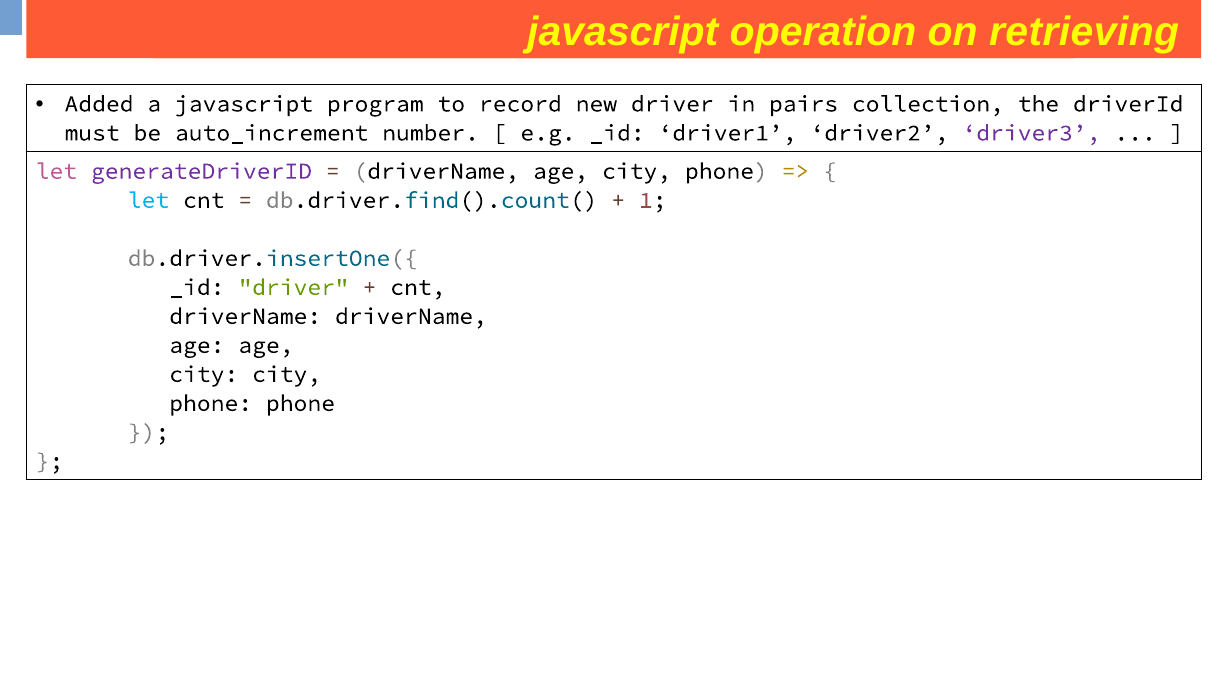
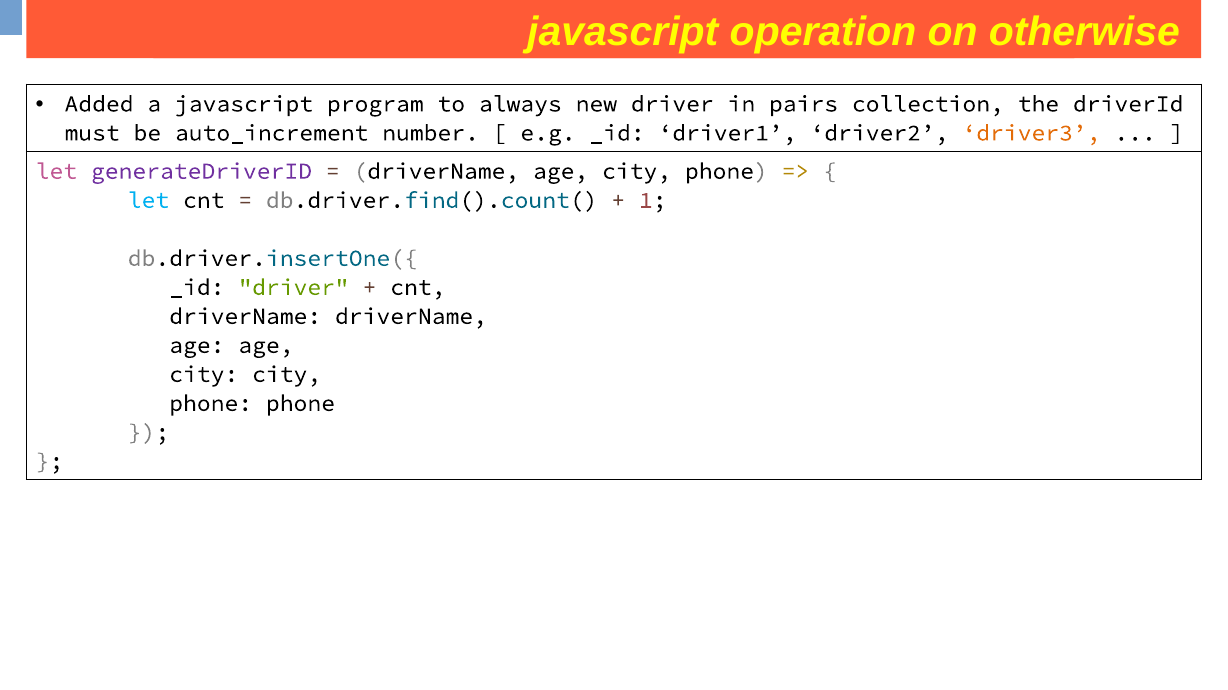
retrieving: retrieving -> otherwise
record: record -> always
driver3 colour: purple -> orange
